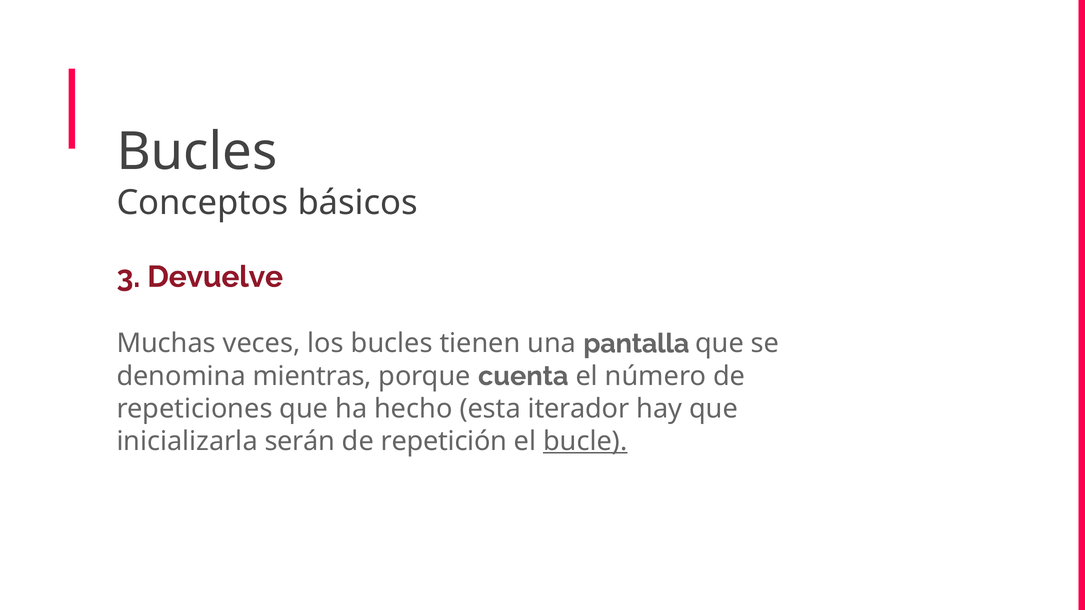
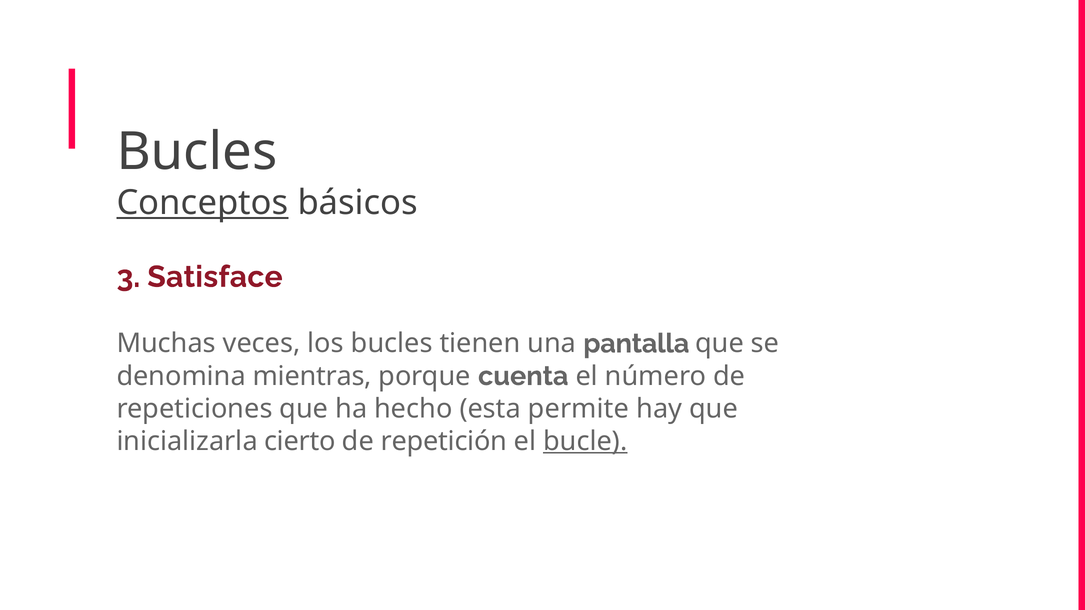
Conceptos underline: none -> present
Devuelve: Devuelve -> Satisface
iterador: iterador -> permite
serán: serán -> cierto
